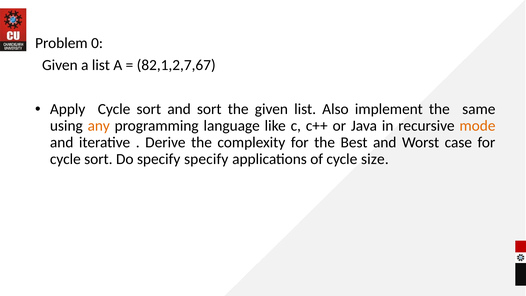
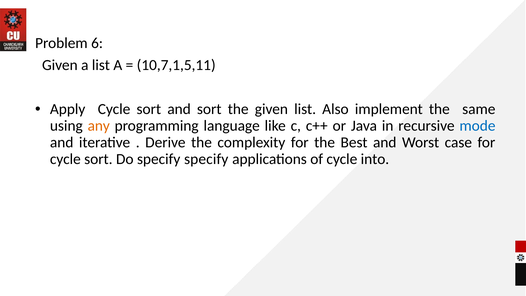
0: 0 -> 6
82,1,2,7,67: 82,1,2,7,67 -> 10,7,1,5,11
mode colour: orange -> blue
size: size -> into
